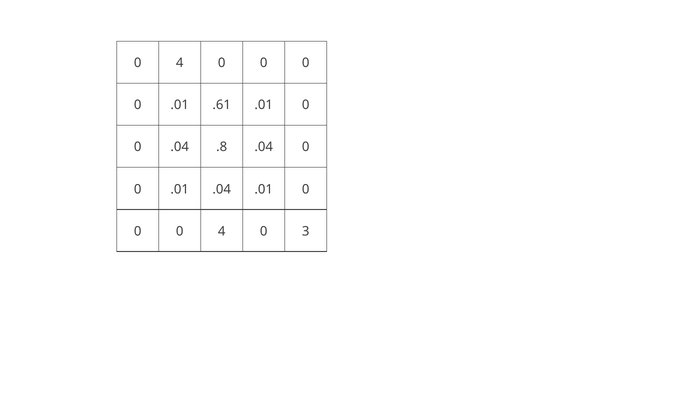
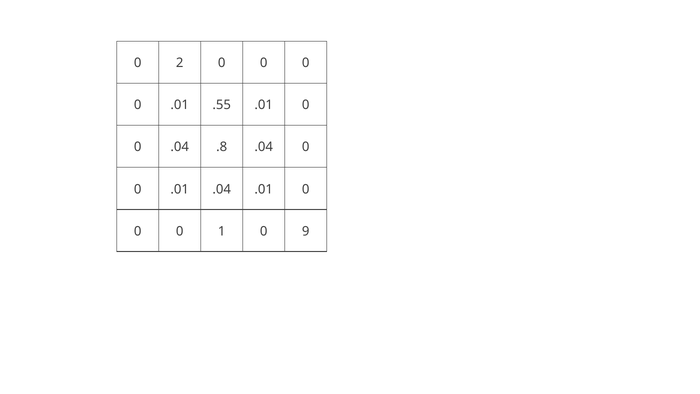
4 at (180, 63): 4 -> 2
.61: .61 -> .55
0 0 4: 4 -> 1
3: 3 -> 9
